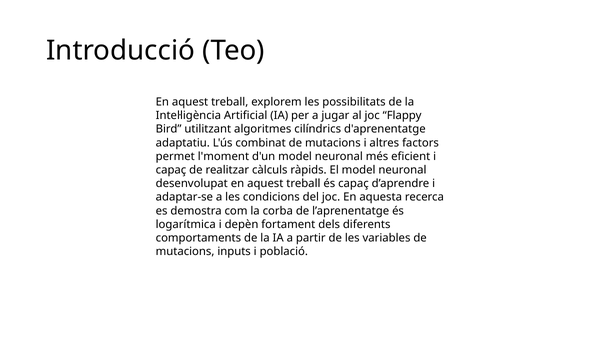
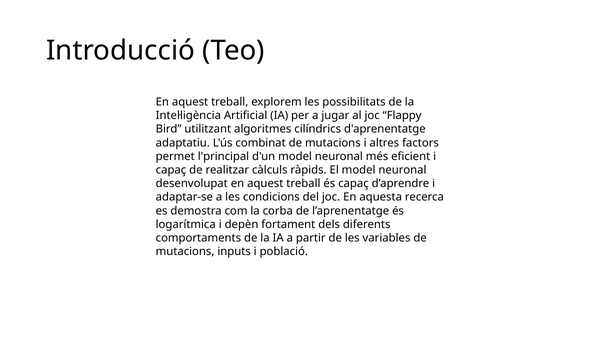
l'moment: l'moment -> l'principal
